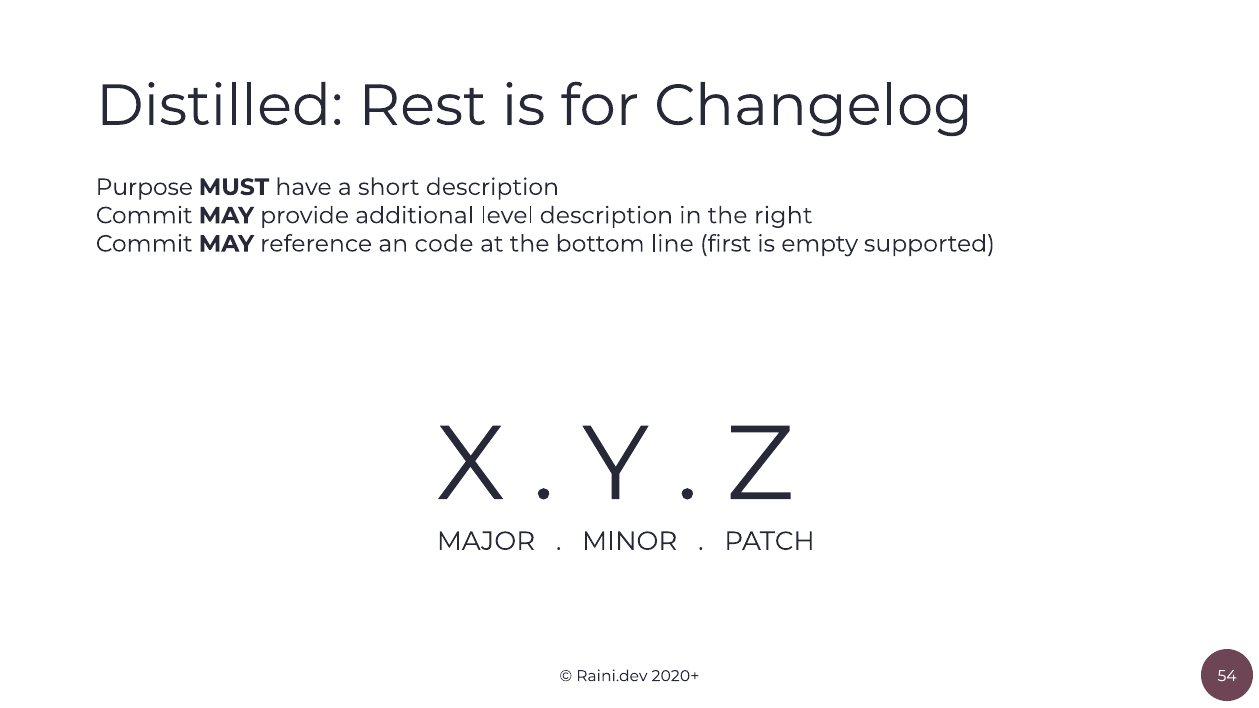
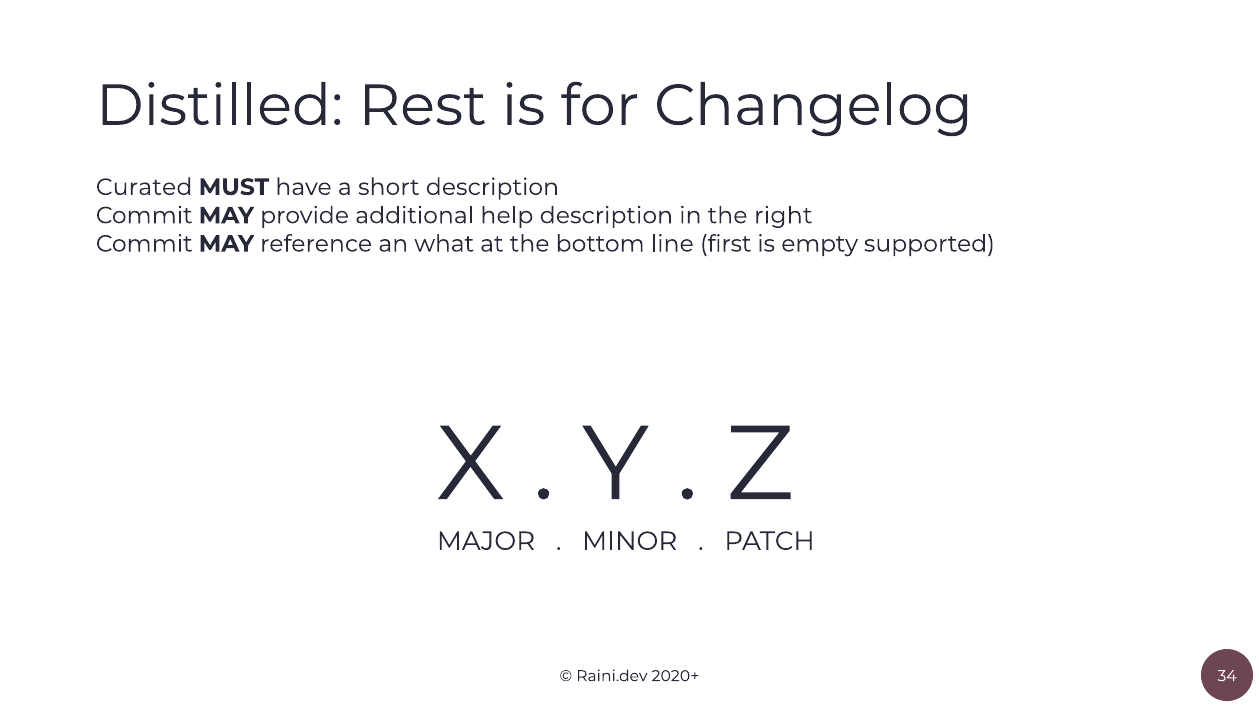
Purpose: Purpose -> Curated
level: level -> help
code: code -> what
54: 54 -> 34
